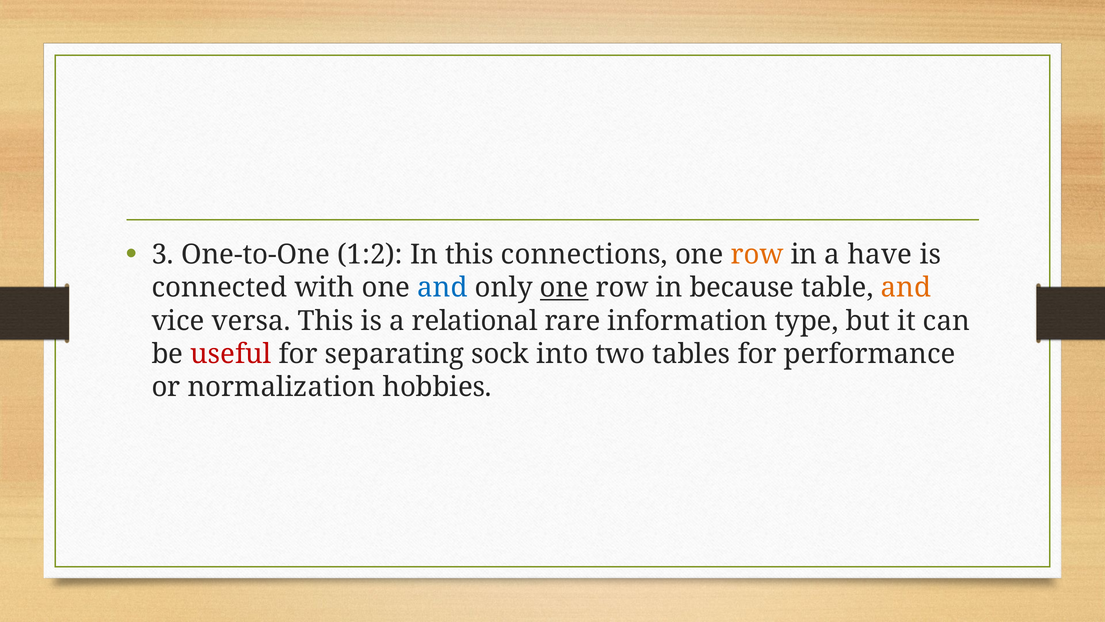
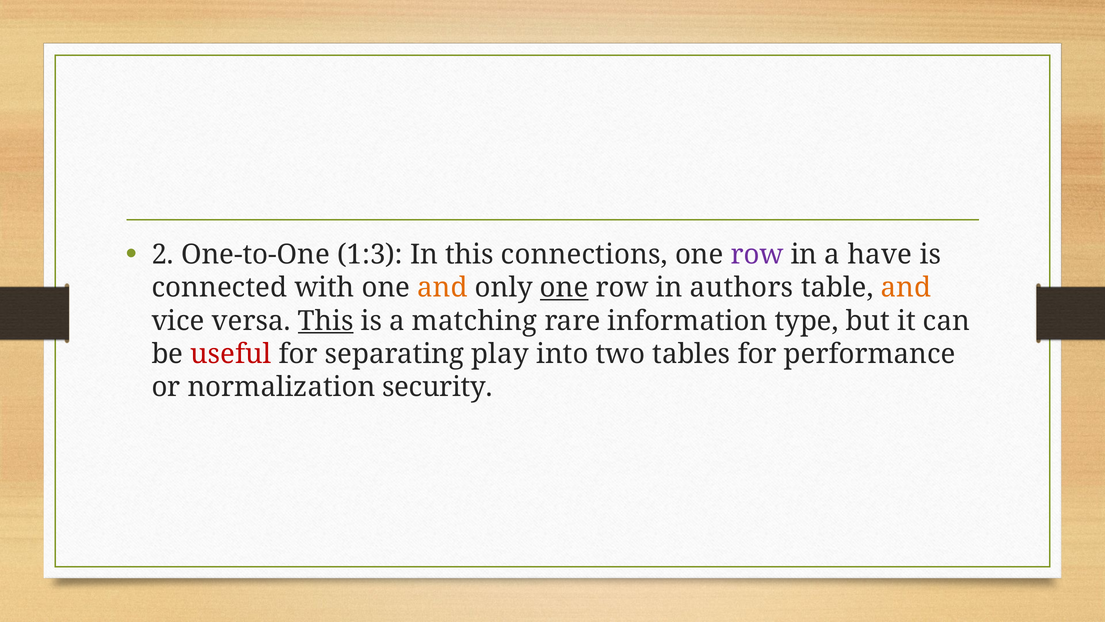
3: 3 -> 2
1:2: 1:2 -> 1:3
row at (757, 254) colour: orange -> purple
and at (443, 288) colour: blue -> orange
because: because -> authors
This at (326, 321) underline: none -> present
relational: relational -> matching
sock: sock -> play
hobbies: hobbies -> security
